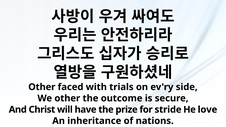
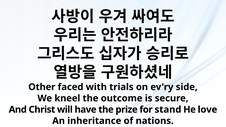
We other: other -> kneel
stride: stride -> stand
